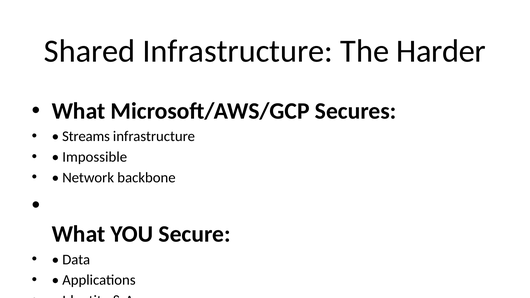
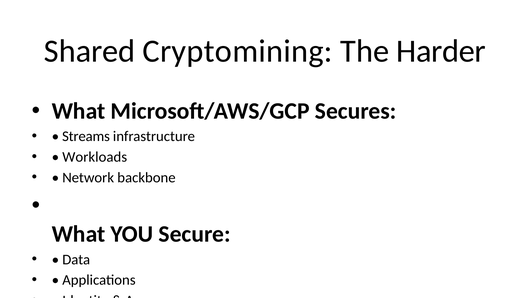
Shared Infrastructure: Infrastructure -> Cryptomining
Impossible: Impossible -> Workloads
